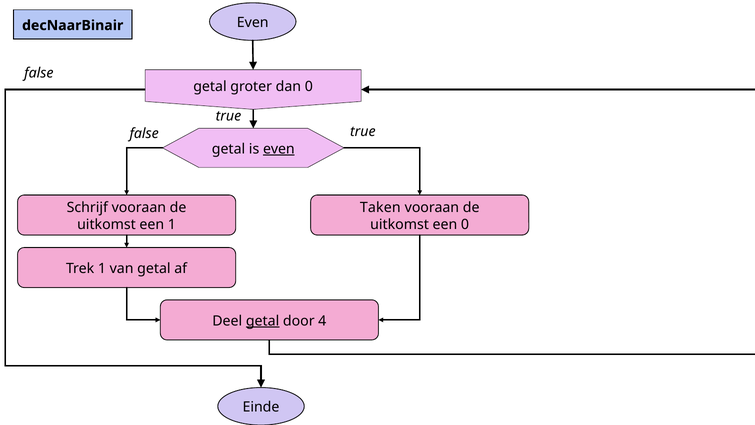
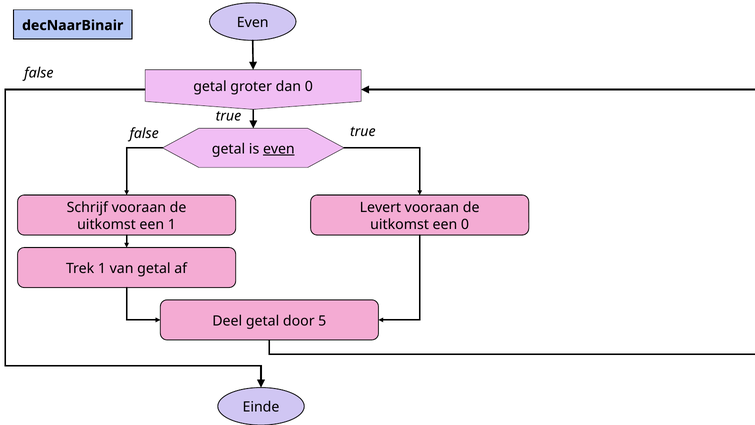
Taken: Taken -> Levert
getal at (263, 321) underline: present -> none
4: 4 -> 5
